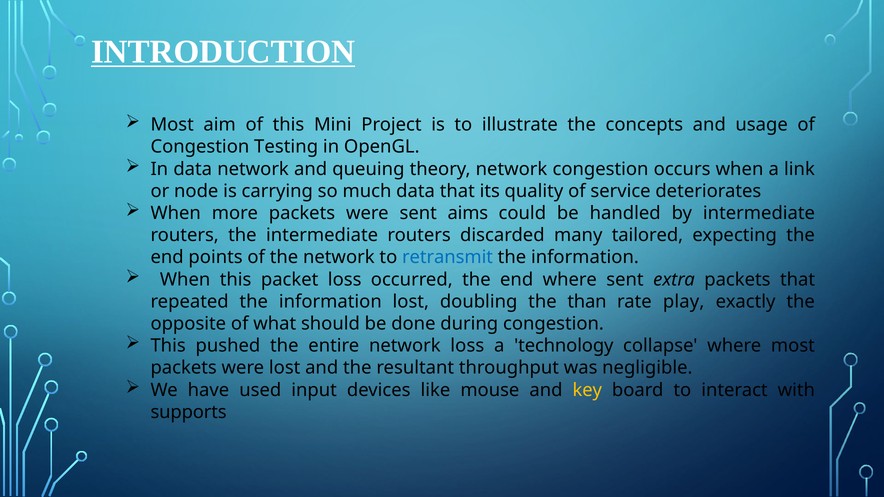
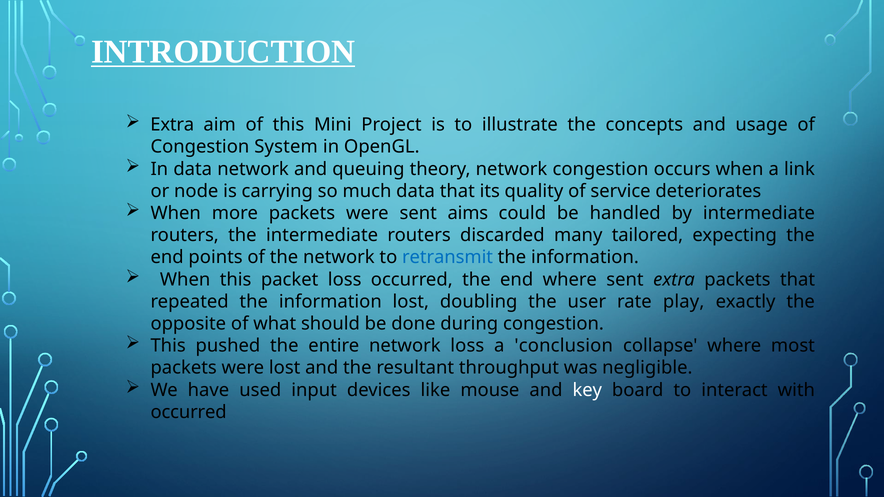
Most at (172, 125): Most -> Extra
Testing: Testing -> System
than: than -> user
technology: technology -> conclusion
key colour: yellow -> white
supports at (189, 412): supports -> occurred
